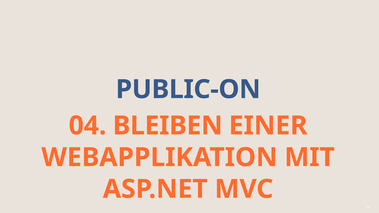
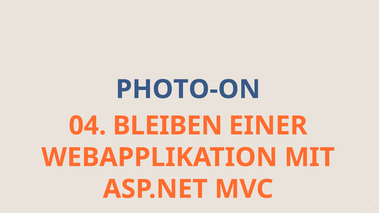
PUBLIC-ON: PUBLIC-ON -> PHOTO-ON
